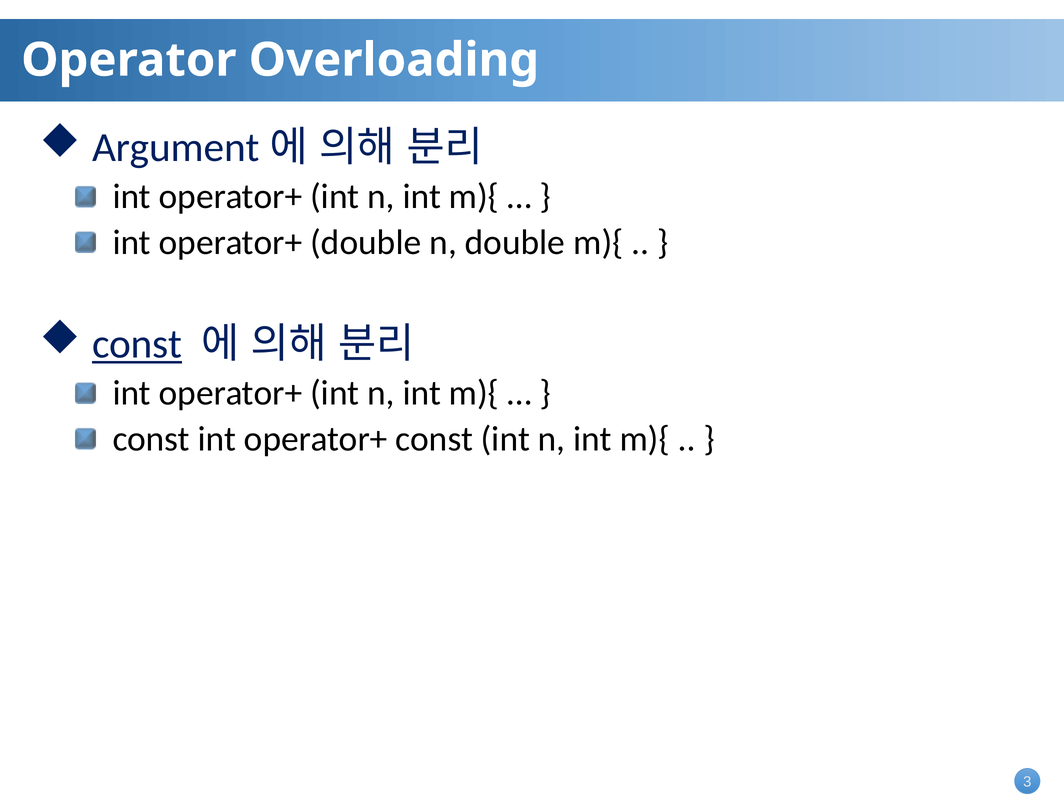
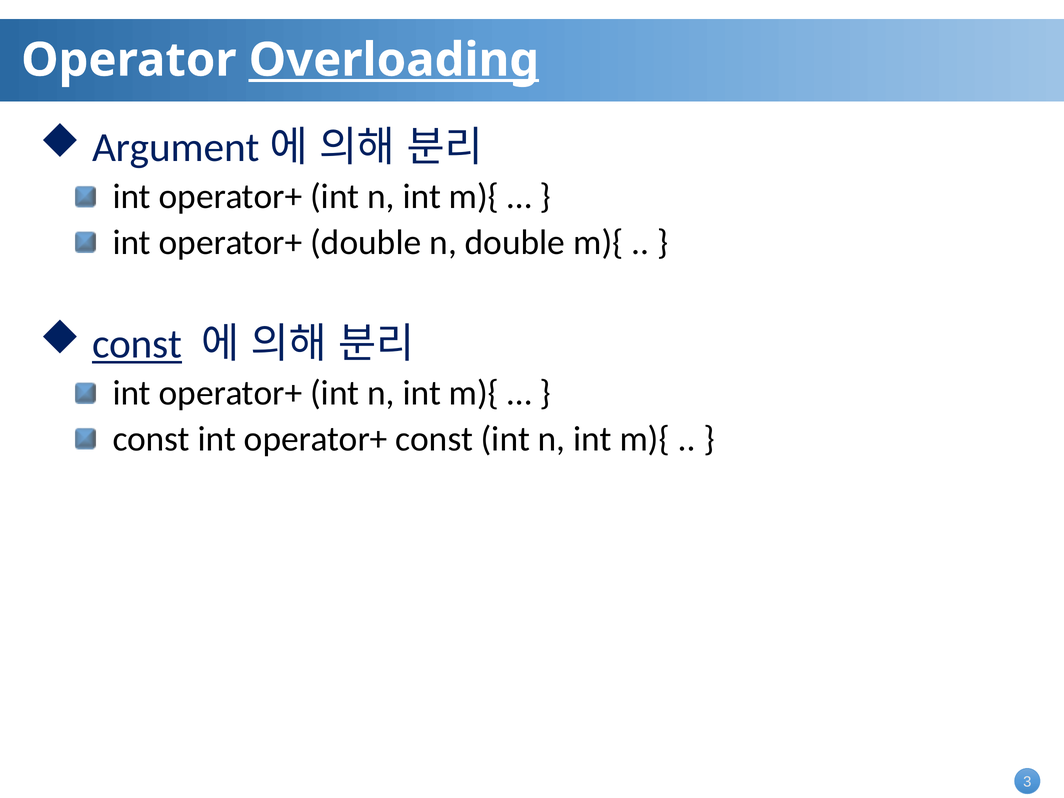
Overloading underline: none -> present
